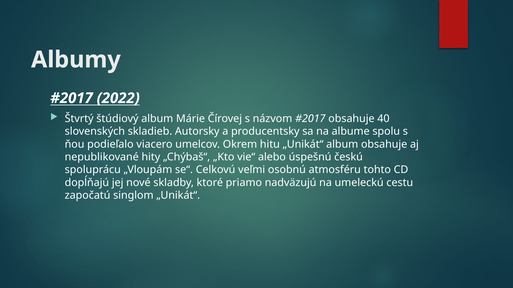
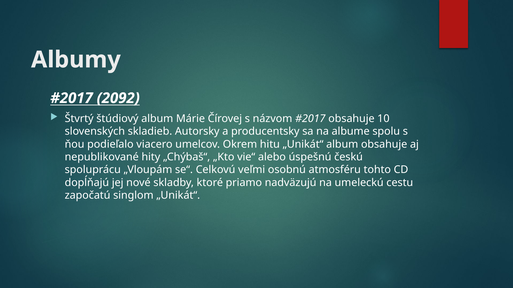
2022: 2022 -> 2092
40: 40 -> 10
